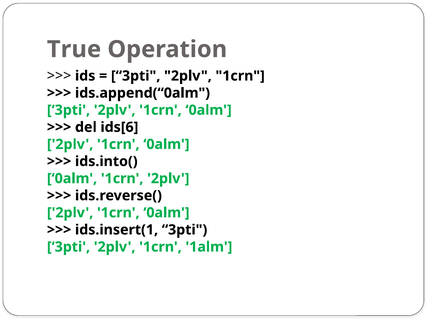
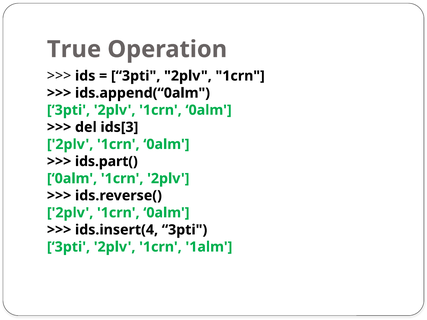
ids[6: ids[6 -> ids[3
ids.into(: ids.into( -> ids.part(
ids.insert(1: ids.insert(1 -> ids.insert(4
